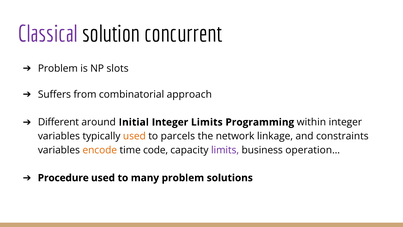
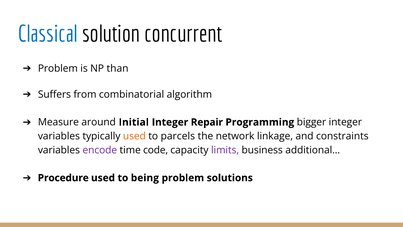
Classical colour: purple -> blue
slots: slots -> than
approach: approach -> algorithm
Different: Different -> Measure
Integer Limits: Limits -> Repair
within: within -> bigger
encode colour: orange -> purple
operation…: operation… -> additional…
many: many -> being
